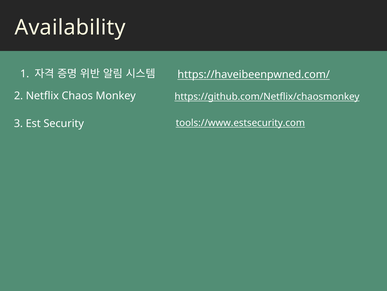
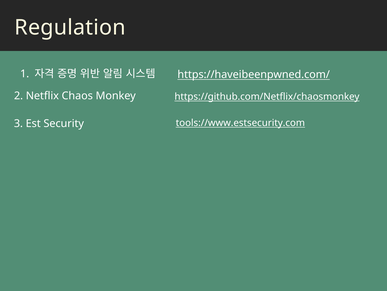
Availability: Availability -> Regulation
